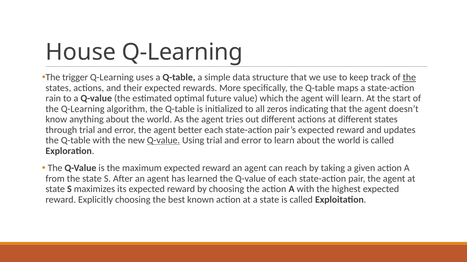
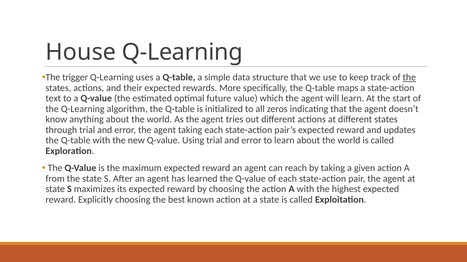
rain: rain -> text
agent better: better -> taking
Q-value at (163, 141) underline: present -> none
